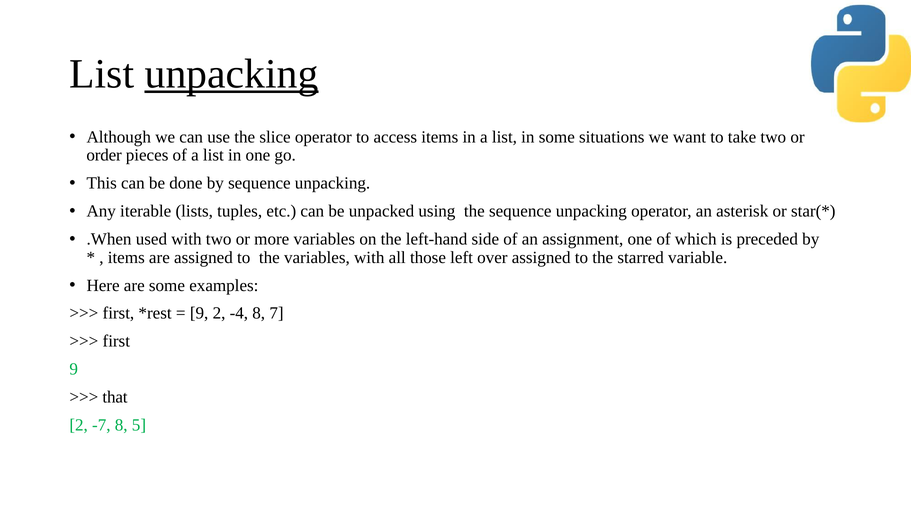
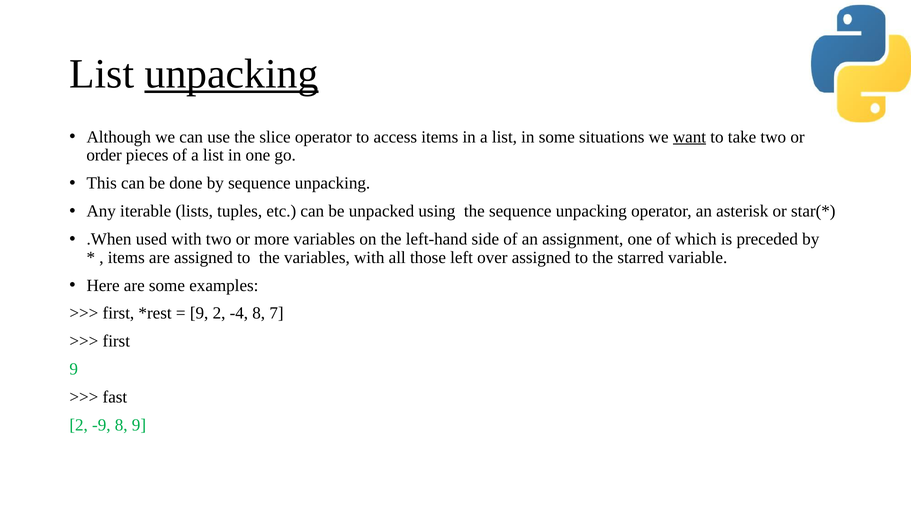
want underline: none -> present
that: that -> fast
-7: -7 -> -9
8 5: 5 -> 9
